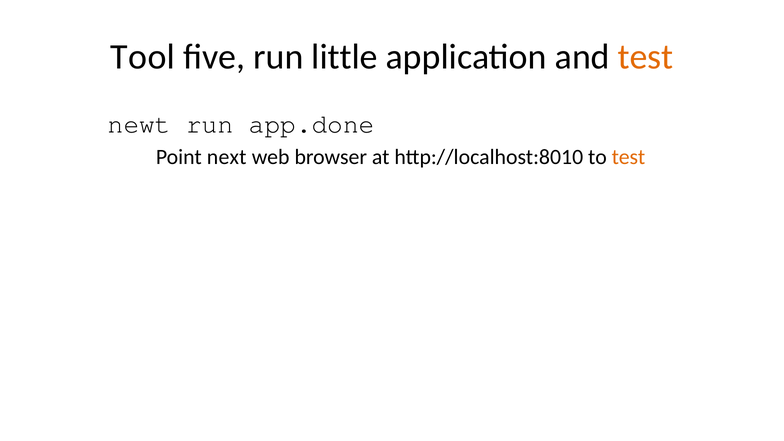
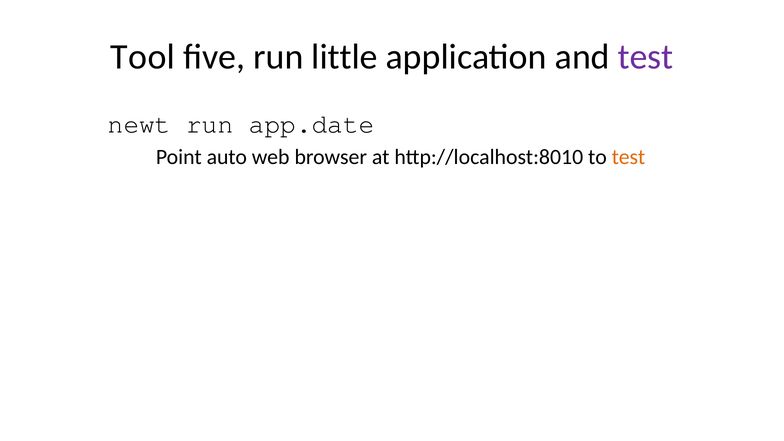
test at (645, 57) colour: orange -> purple
app.done: app.done -> app.date
next: next -> auto
